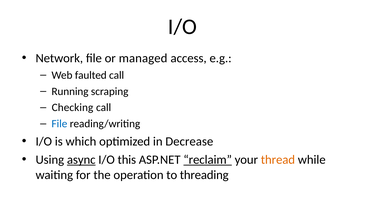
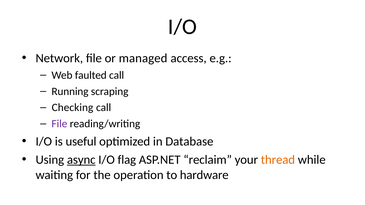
File at (59, 124) colour: blue -> purple
which: which -> useful
Decrease: Decrease -> Database
this: this -> flag
reclaim underline: present -> none
threading: threading -> hardware
